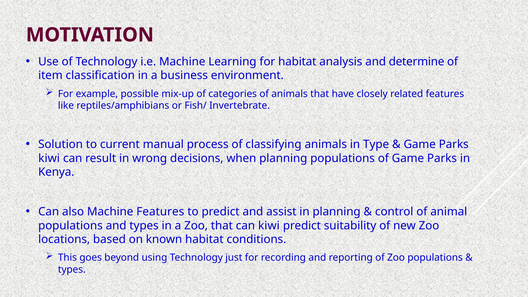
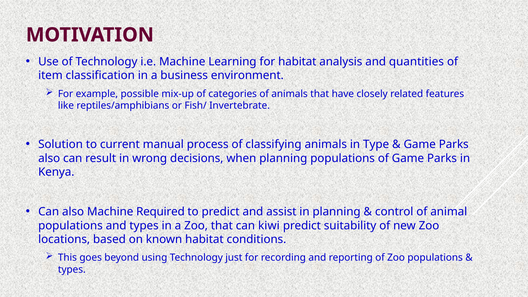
determine: determine -> quantities
kiwi at (49, 158): kiwi -> also
Machine Features: Features -> Required
